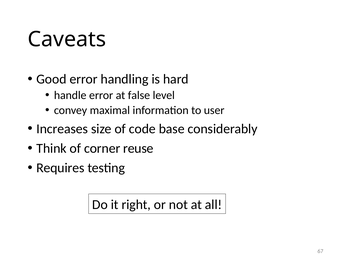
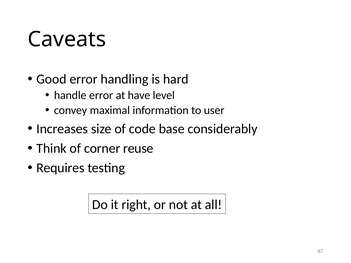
false: false -> have
